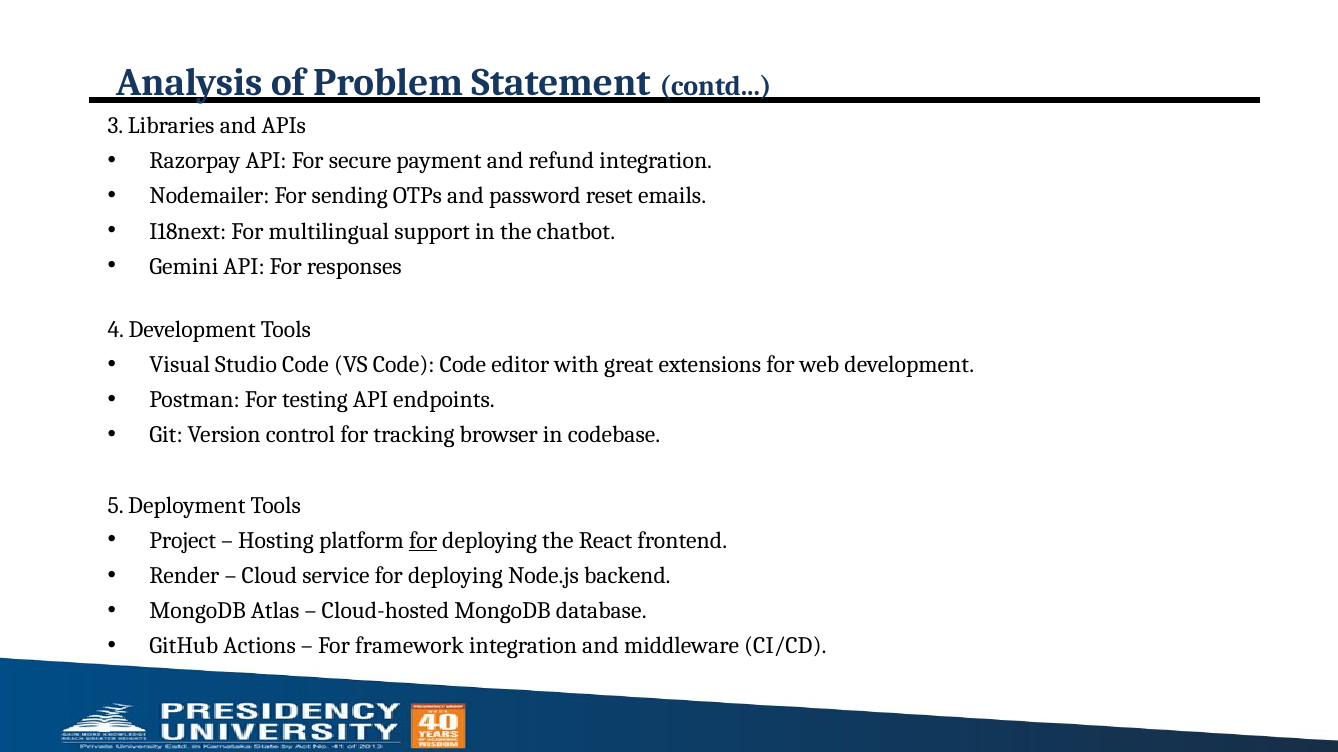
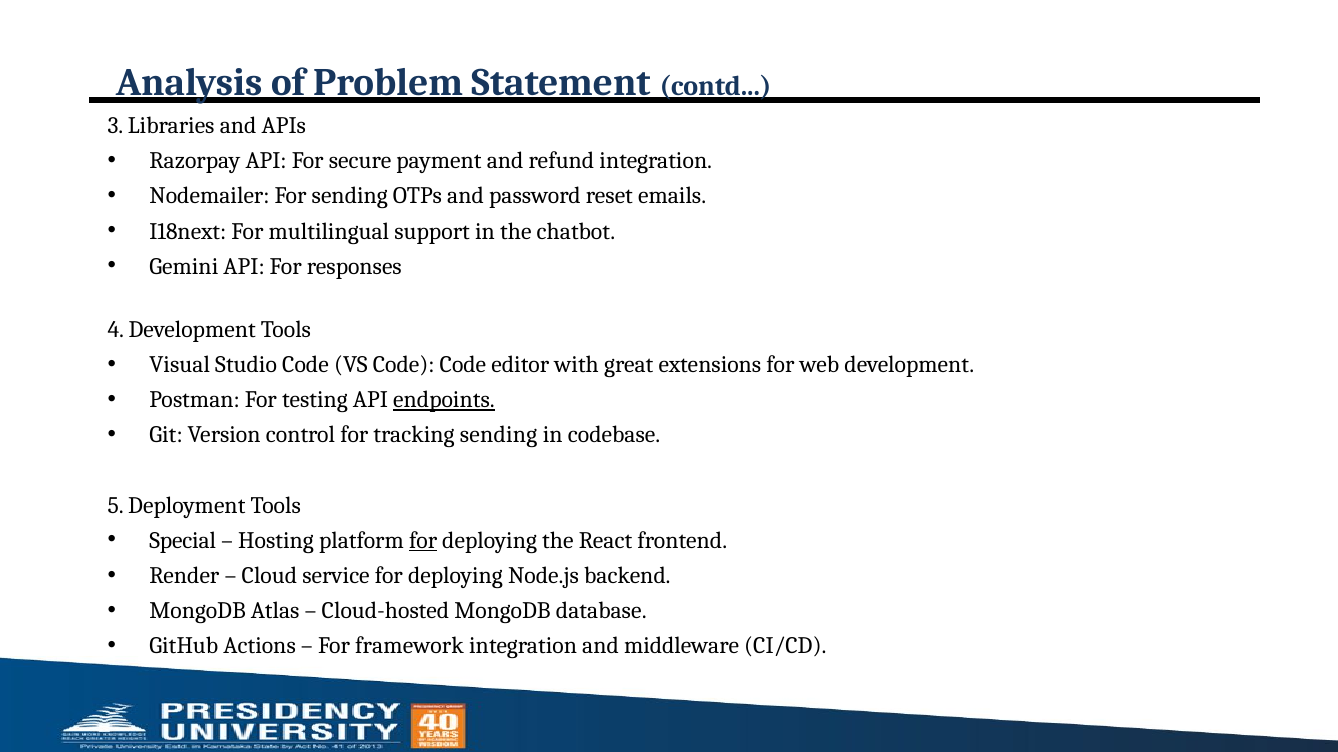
endpoints underline: none -> present
tracking browser: browser -> sending
Project: Project -> Special
